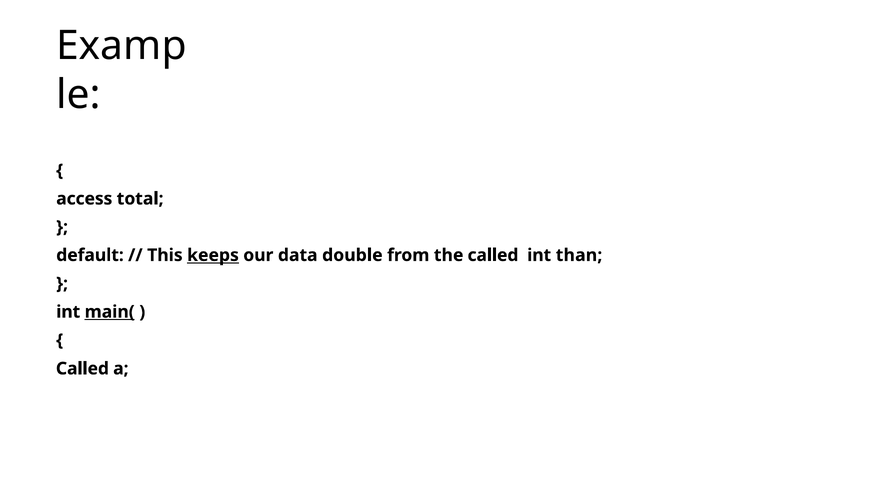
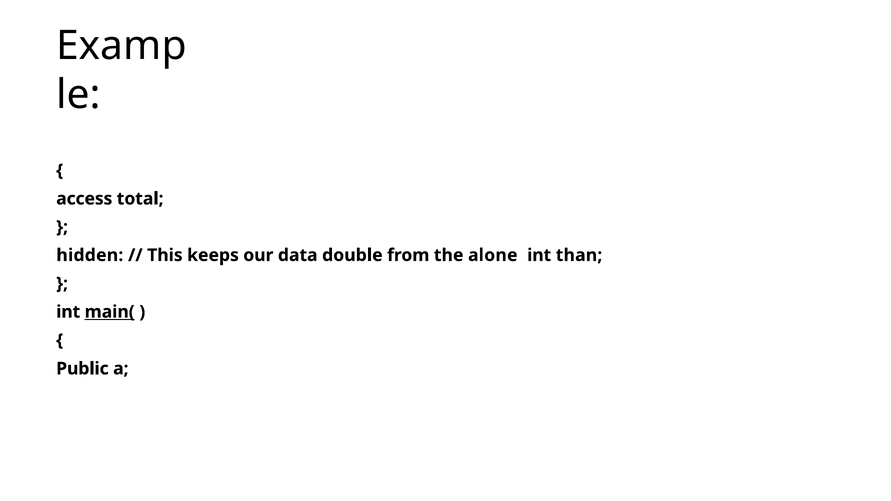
default: default -> hidden
keeps underline: present -> none
the called: called -> alone
Called at (82, 369): Called -> Public
